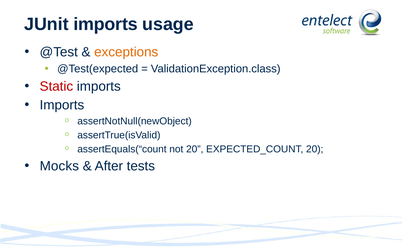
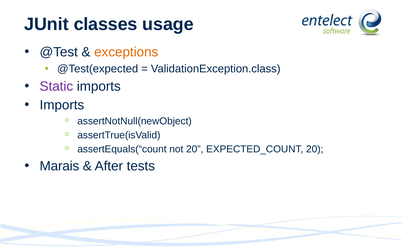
JUnit imports: imports -> classes
Static colour: red -> purple
Mocks: Mocks -> Marais
